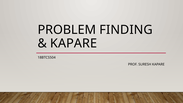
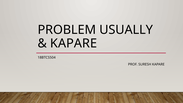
FINDING: FINDING -> USUALLY
